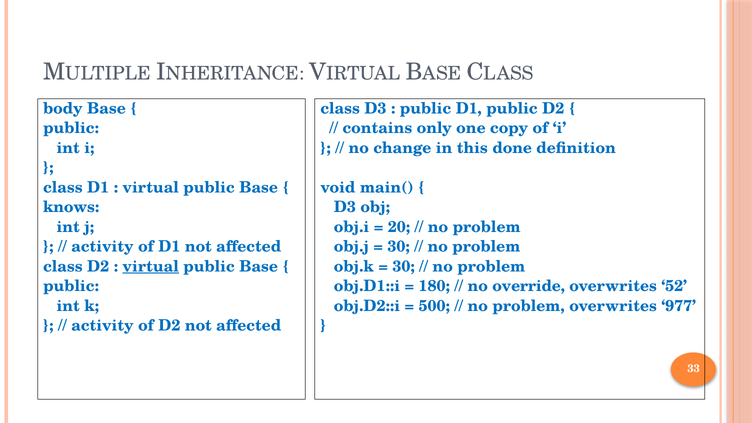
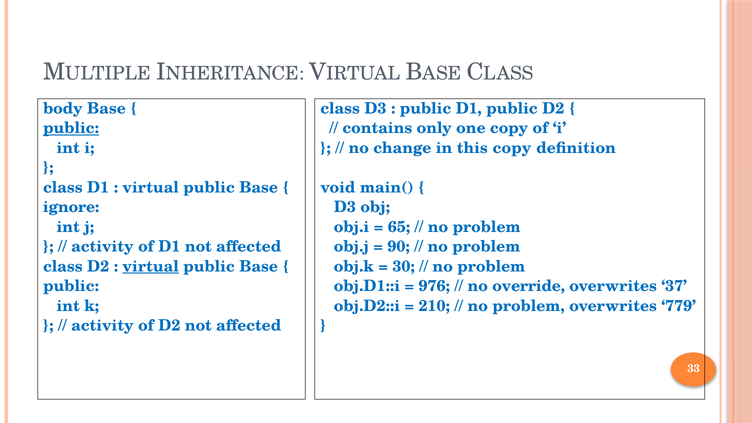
public at (71, 128) underline: none -> present
this done: done -> copy
knows: knows -> ignore
20: 20 -> 65
30 at (399, 247): 30 -> 90
180: 180 -> 976
52: 52 -> 37
500: 500 -> 210
977: 977 -> 779
